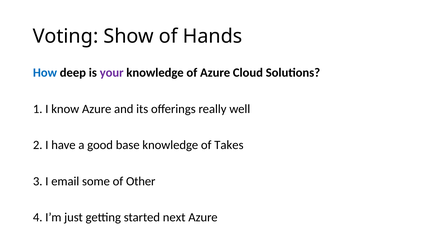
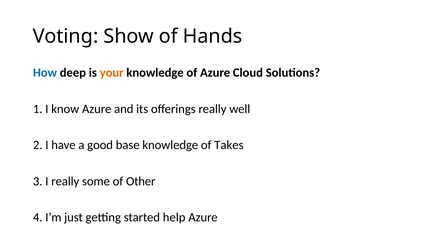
your colour: purple -> orange
I email: email -> really
next: next -> help
